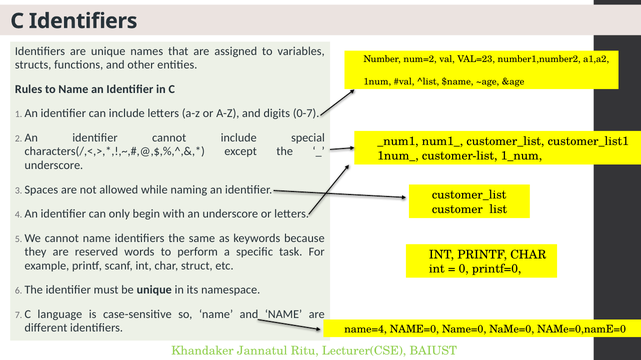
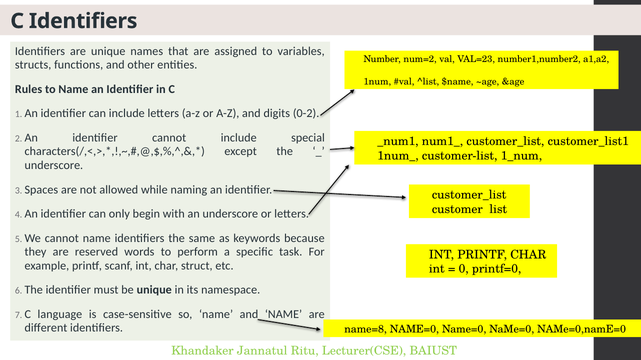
0-7: 0-7 -> 0-2
name=4: name=4 -> name=8
